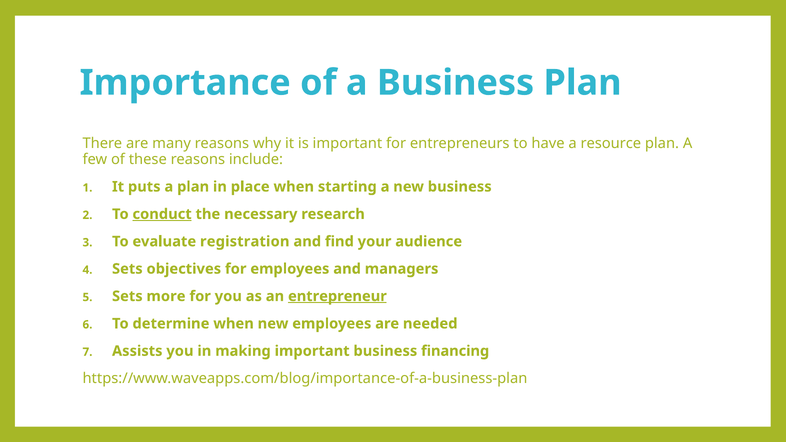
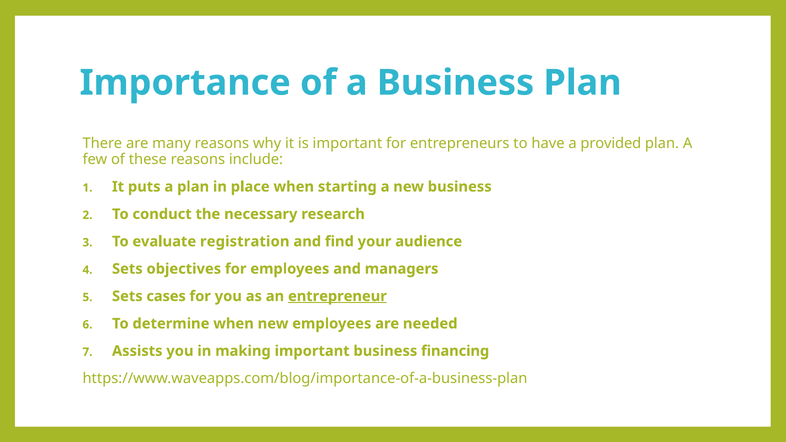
resource: resource -> provided
conduct underline: present -> none
more: more -> cases
